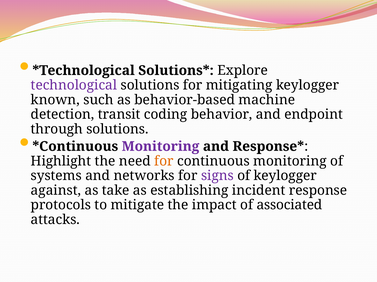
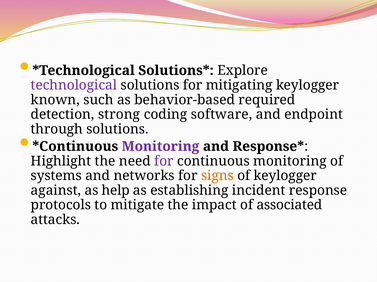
machine: machine -> required
transit: transit -> strong
behavior: behavior -> software
for at (164, 161) colour: orange -> purple
signs colour: purple -> orange
take: take -> help
